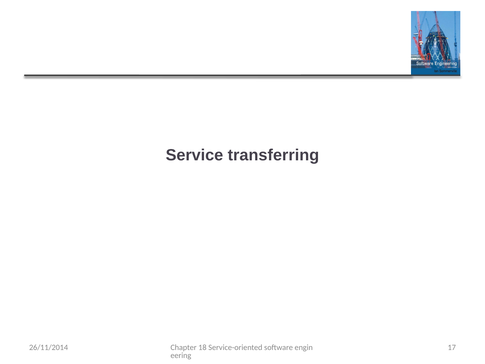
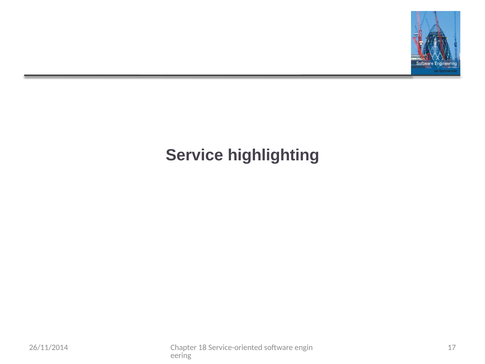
transferring: transferring -> highlighting
